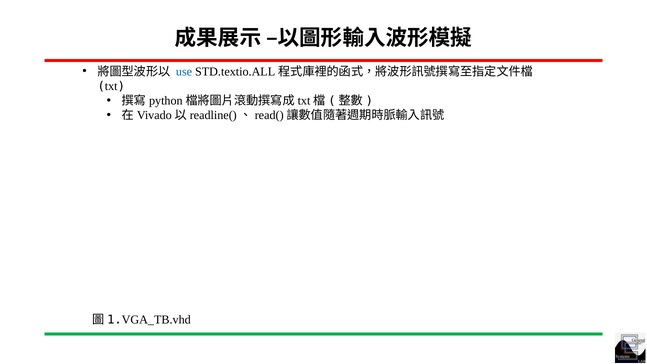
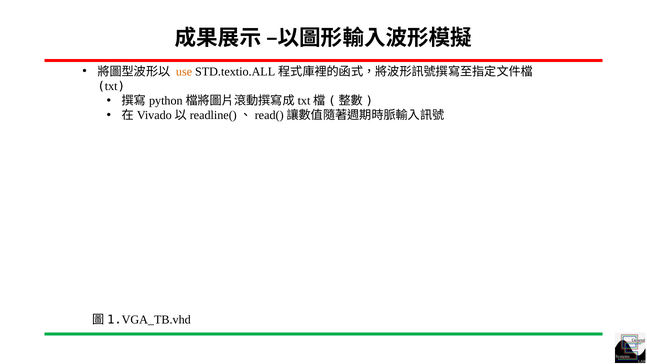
use colour: blue -> orange
